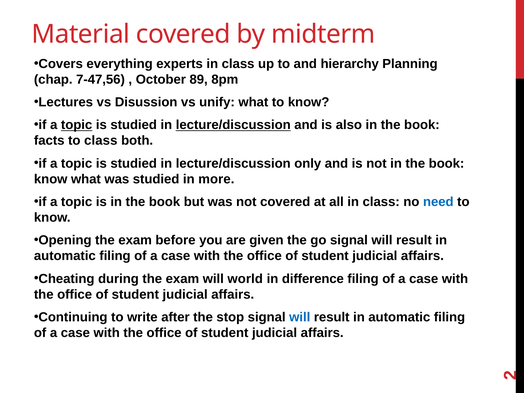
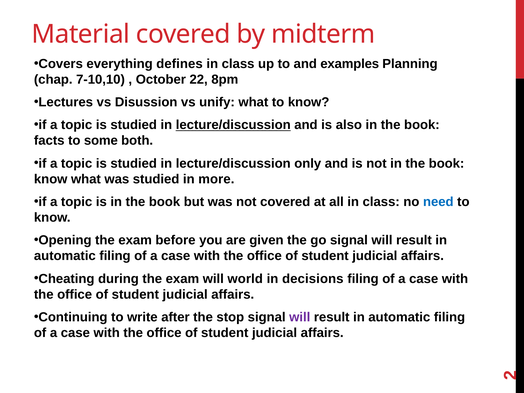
experts: experts -> defines
hierarchy: hierarchy -> examples
7-47,56: 7-47,56 -> 7-10,10
89: 89 -> 22
topic at (77, 125) underline: present -> none
to class: class -> some
difference: difference -> decisions
will at (300, 317) colour: blue -> purple
